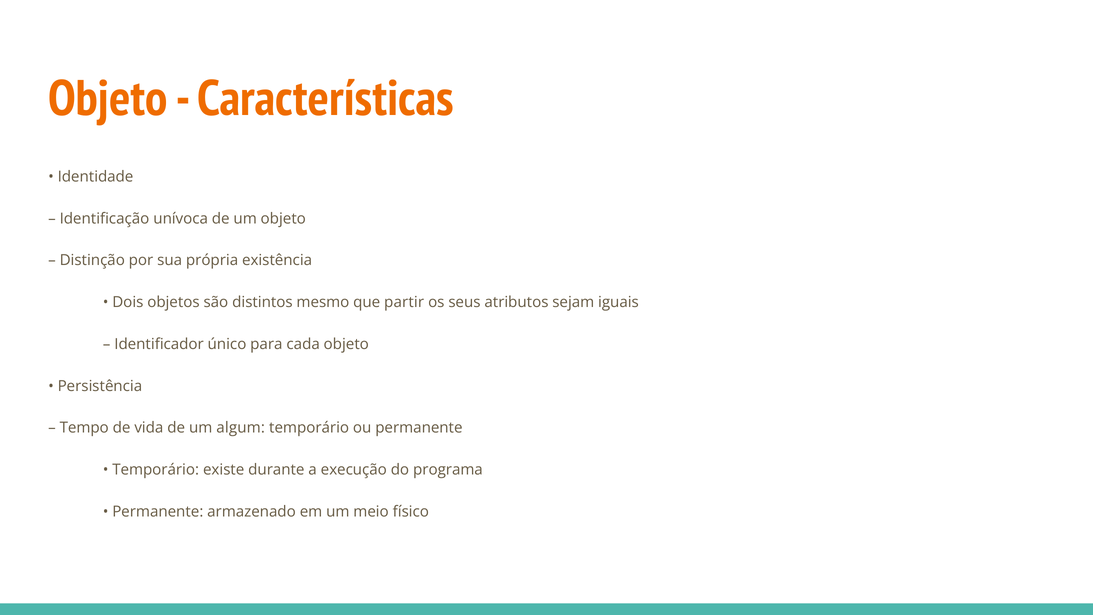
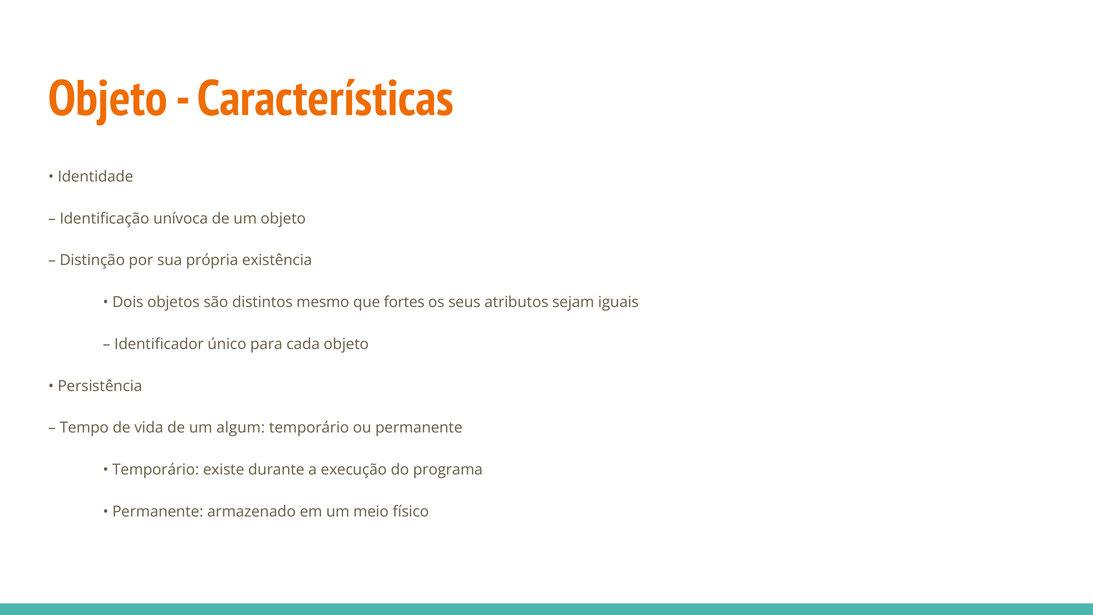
partir: partir -> fortes
